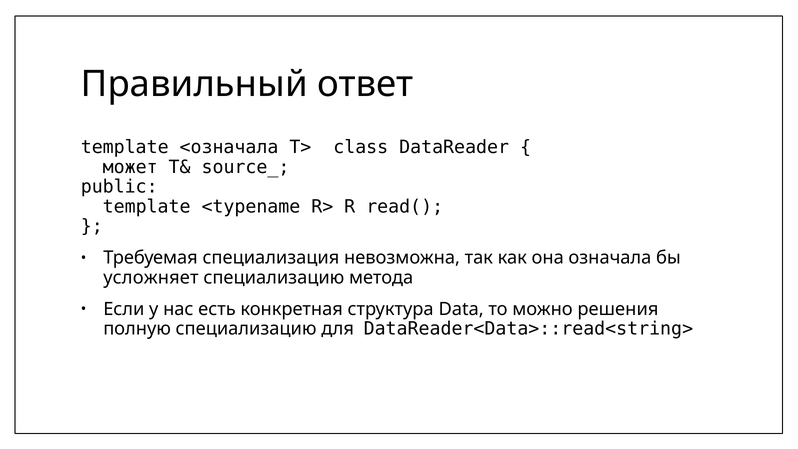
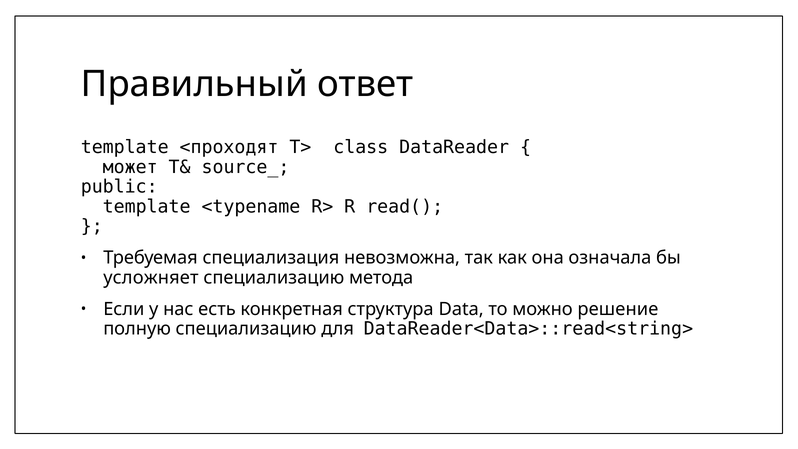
<означала: <означала -> <проходят
решения: решения -> решение
